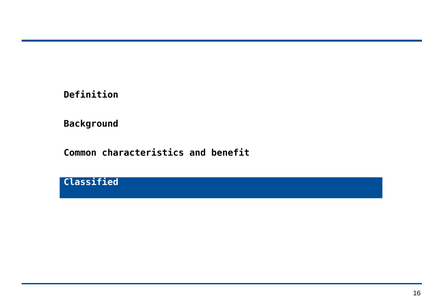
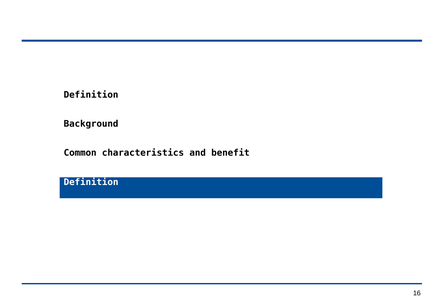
Classified at (91, 182): Classified -> Definition
